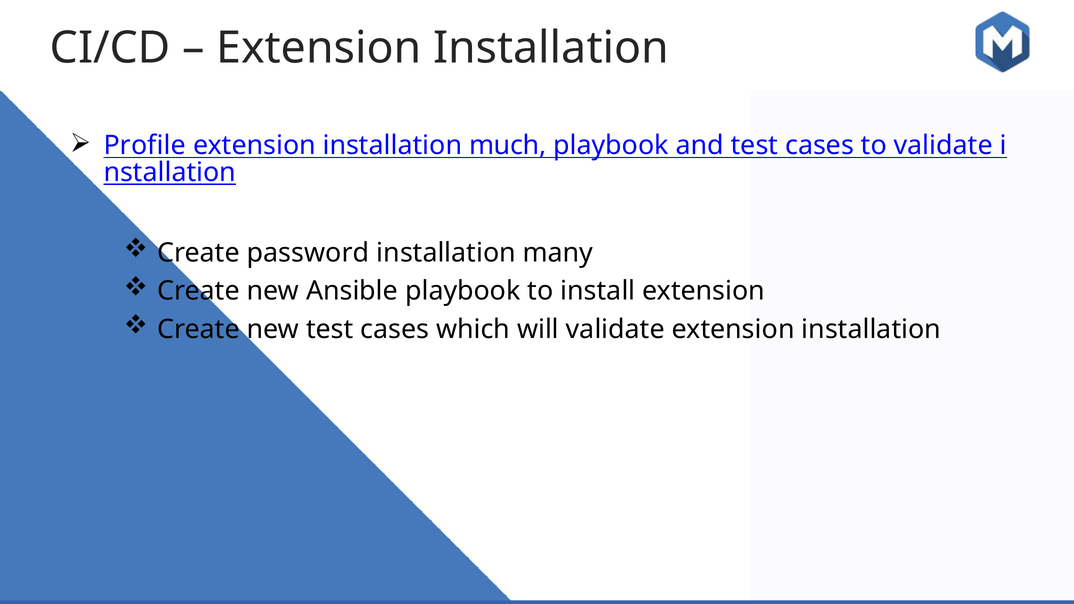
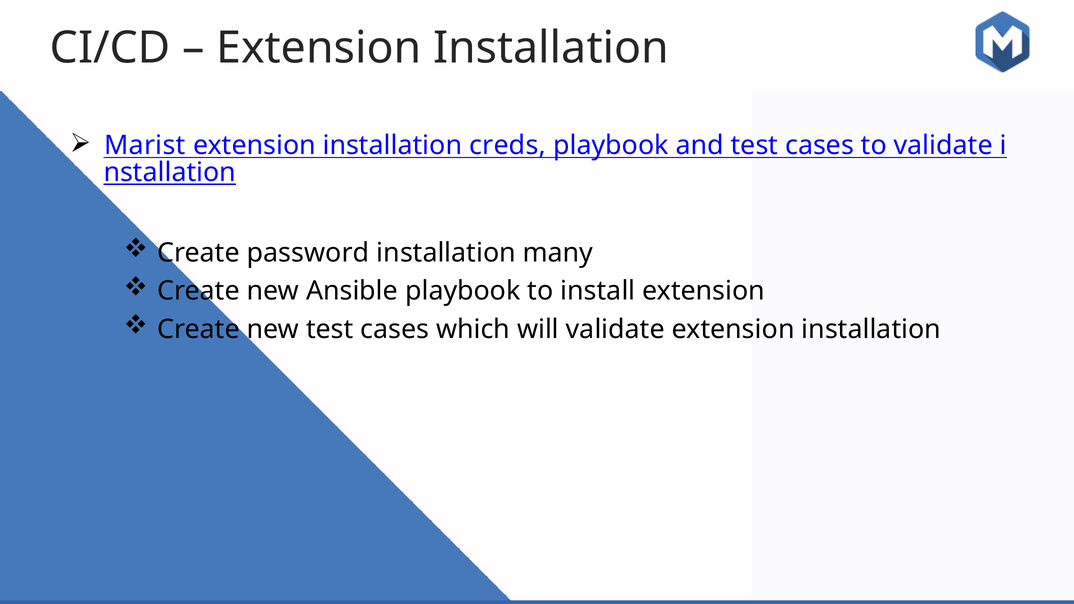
Profile: Profile -> Marist
much: much -> creds
